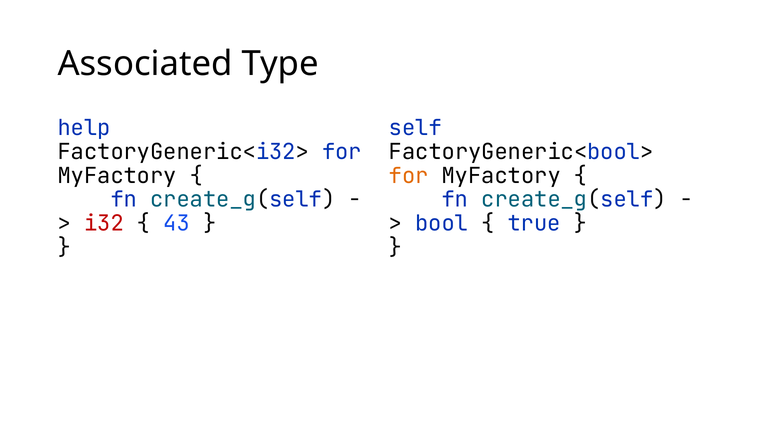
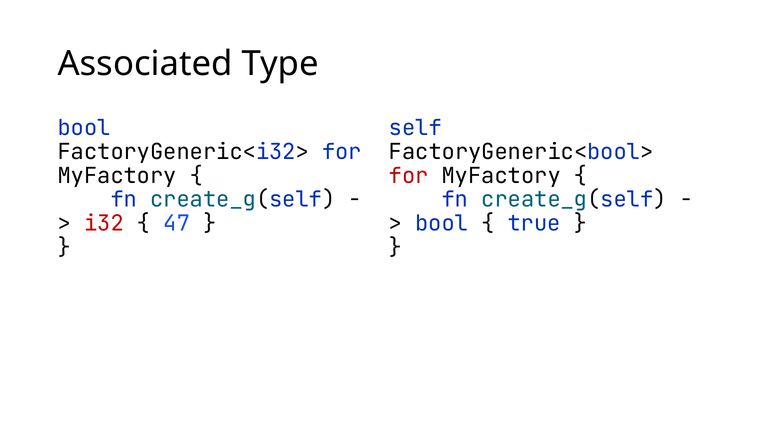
help at (84, 128): help -> bool
for at (409, 176) colour: orange -> red
43: 43 -> 47
